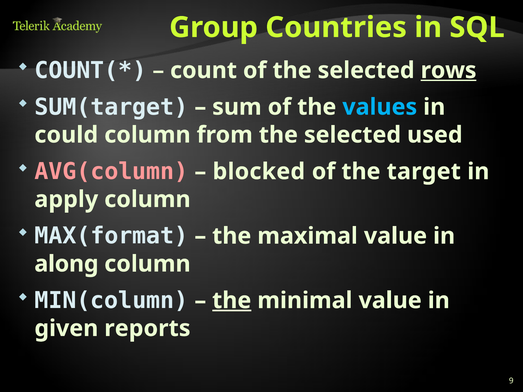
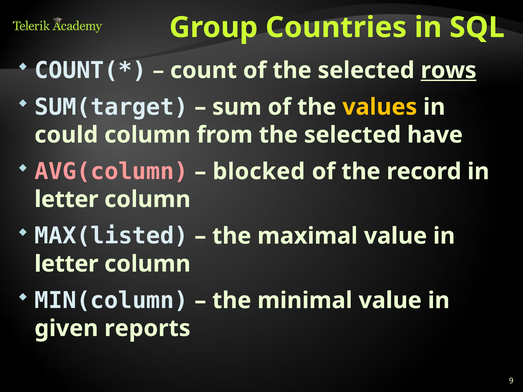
values colour: light blue -> yellow
used: used -> have
target: target -> record
apply at (66, 200): apply -> letter
MAX(format: MAX(format -> MAX(listed
along at (66, 264): along -> letter
the at (232, 301) underline: present -> none
